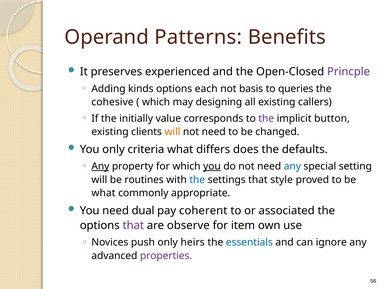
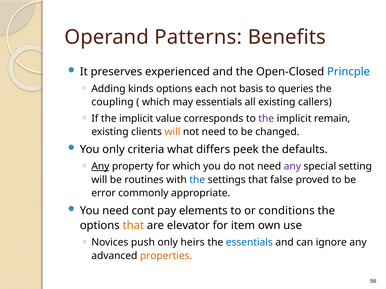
Princple colour: purple -> blue
cohesive: cohesive -> coupling
may designing: designing -> essentials
If the initially: initially -> implicit
button: button -> remain
does: does -> peek
you at (212, 167) underline: present -> none
any at (292, 167) colour: blue -> purple
style: style -> false
what at (103, 193): what -> error
dual: dual -> cont
coherent: coherent -> elements
associated: associated -> conditions
that at (133, 226) colour: purple -> orange
observe: observe -> elevator
properties colour: purple -> orange
